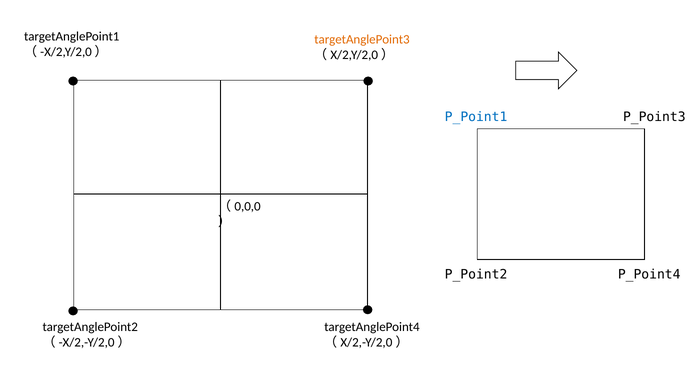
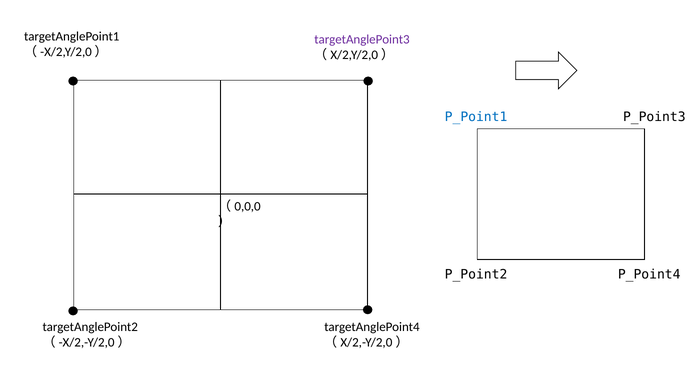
targetAnglePoint3 colour: orange -> purple
